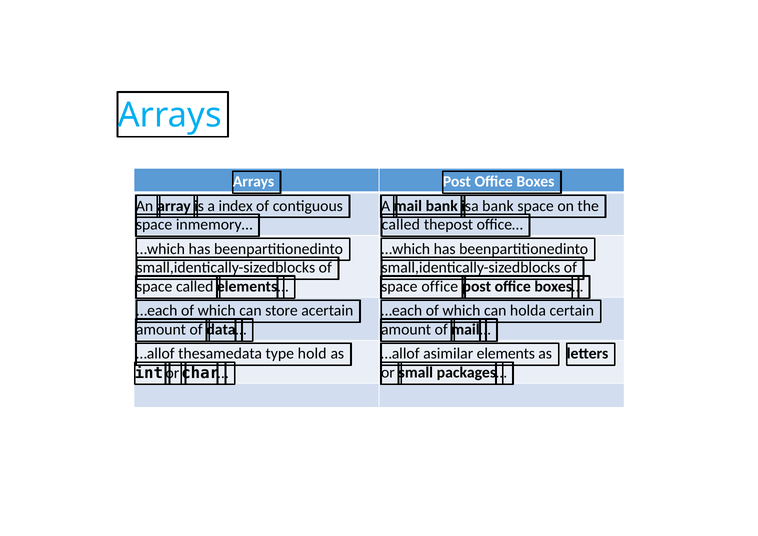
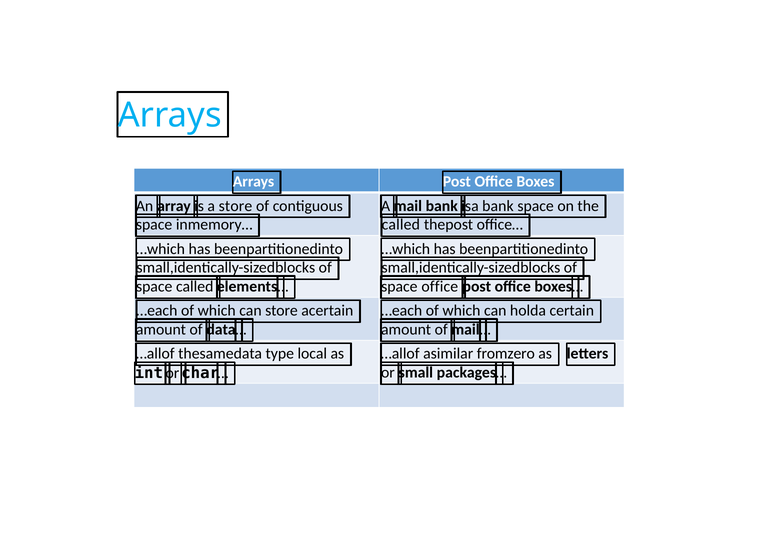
a index: index -> store
hold: hold -> local
elements: elements -> fromzero
